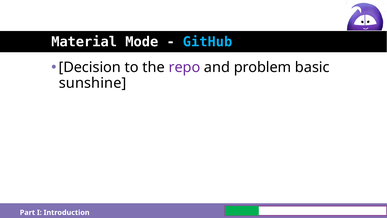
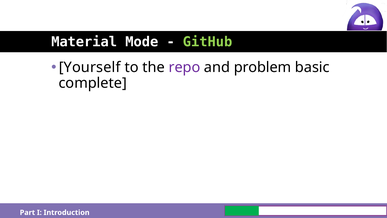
GitHub colour: light blue -> light green
Decision: Decision -> Yourself
sunshine: sunshine -> complete
